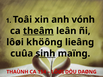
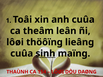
anh vónh: vónh -> cuûa
theâm underline: present -> none
khöông: khöông -> thöôïng
